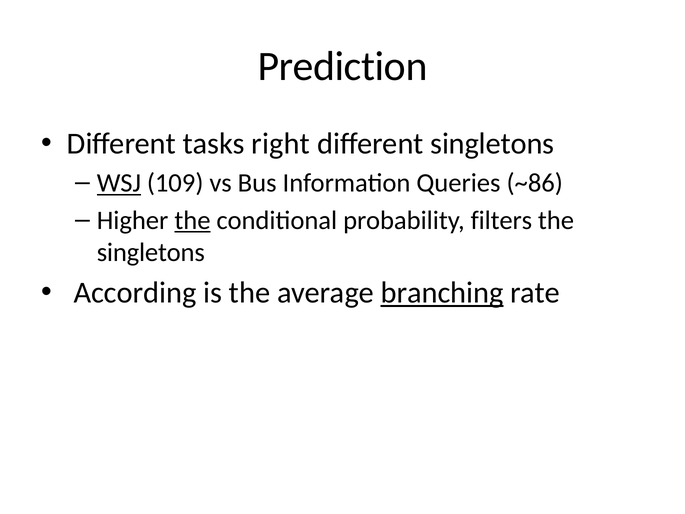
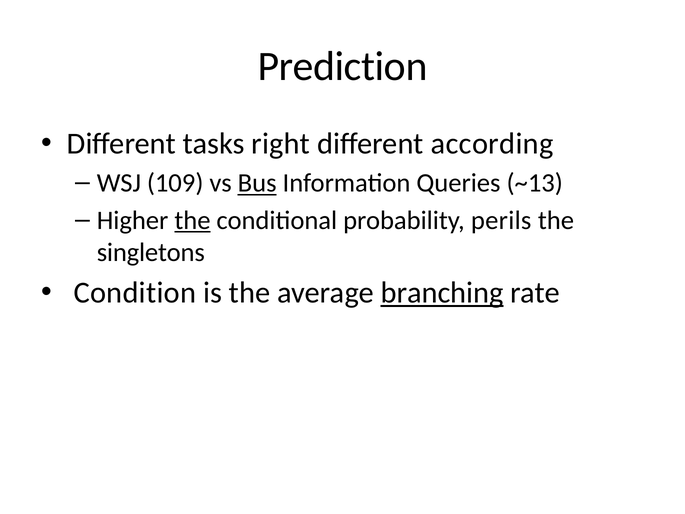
different singletons: singletons -> according
WSJ underline: present -> none
Bus underline: none -> present
~86: ~86 -> ~13
filters: filters -> perils
According: According -> Condition
